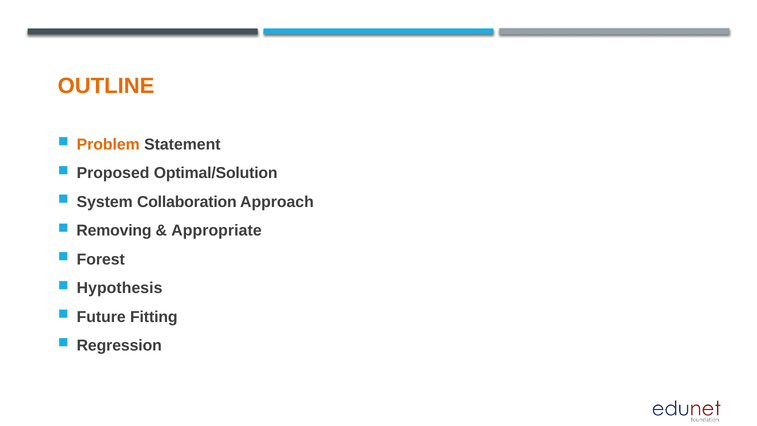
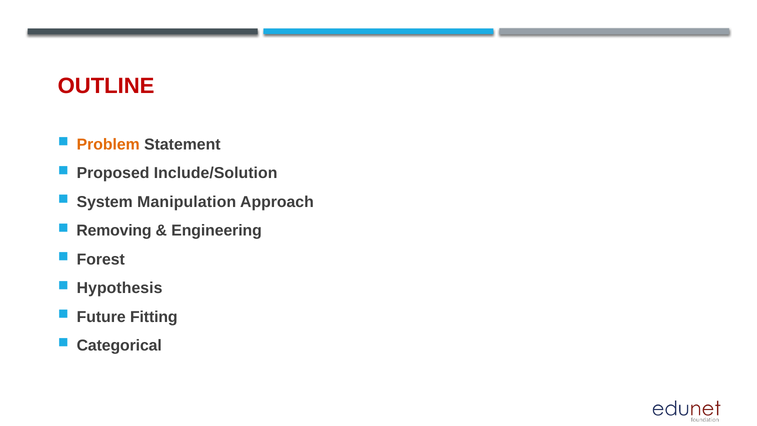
OUTLINE colour: orange -> red
Optimal/Solution: Optimal/Solution -> Include/Solution
Collaboration: Collaboration -> Manipulation
Appropriate: Appropriate -> Engineering
Regression: Regression -> Categorical
